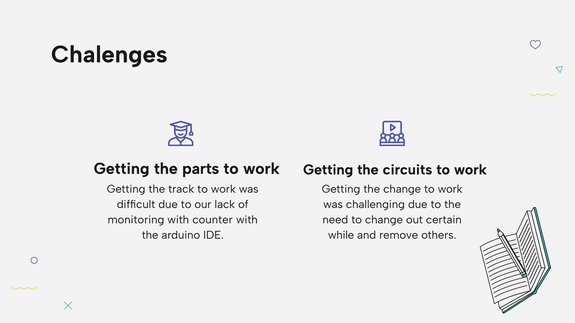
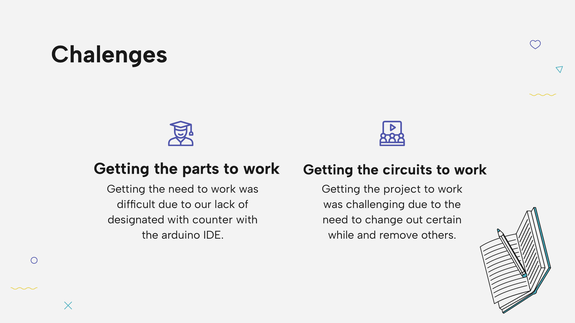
Getting the track: track -> need
the change: change -> project
monitoring: monitoring -> designated
